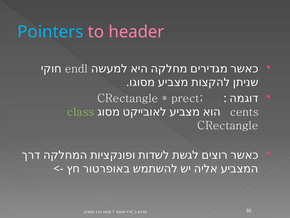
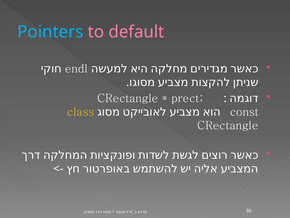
header: header -> default
class colour: light green -> yellow
cents: cents -> const
